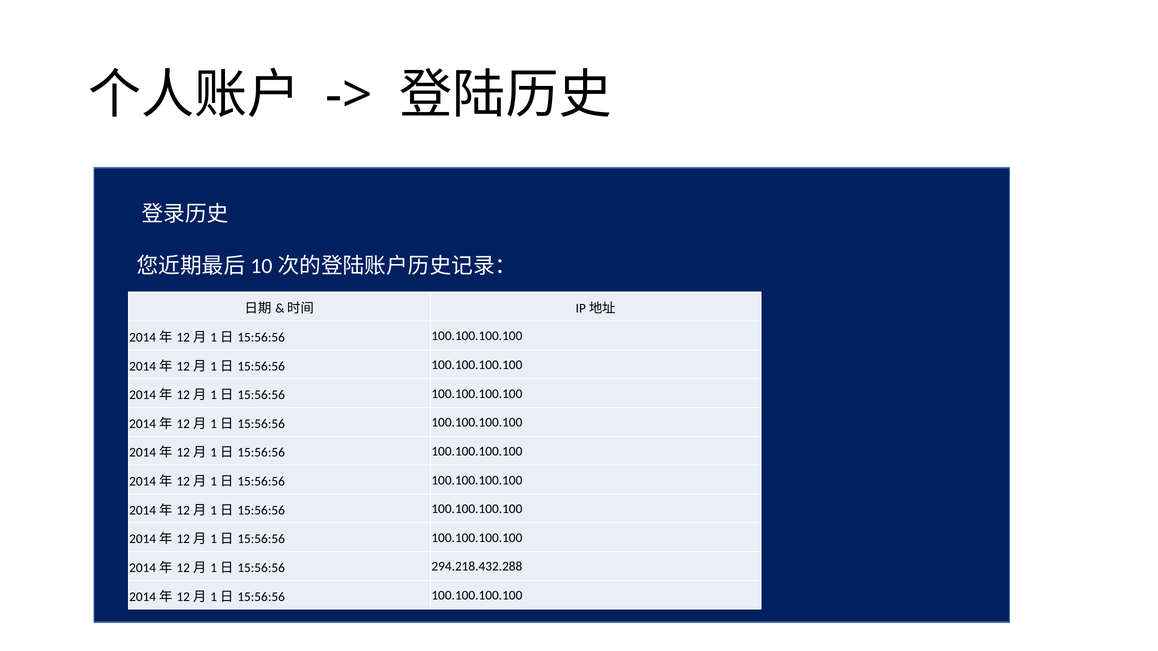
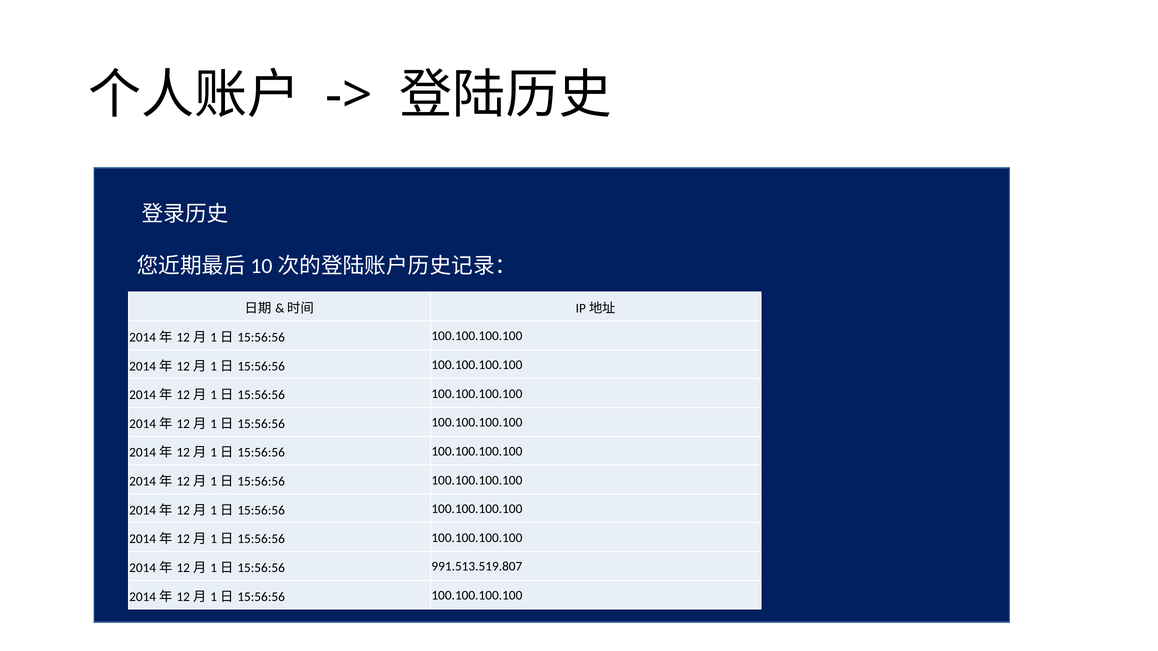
294.218.432.288: 294.218.432.288 -> 991.513.519.807
